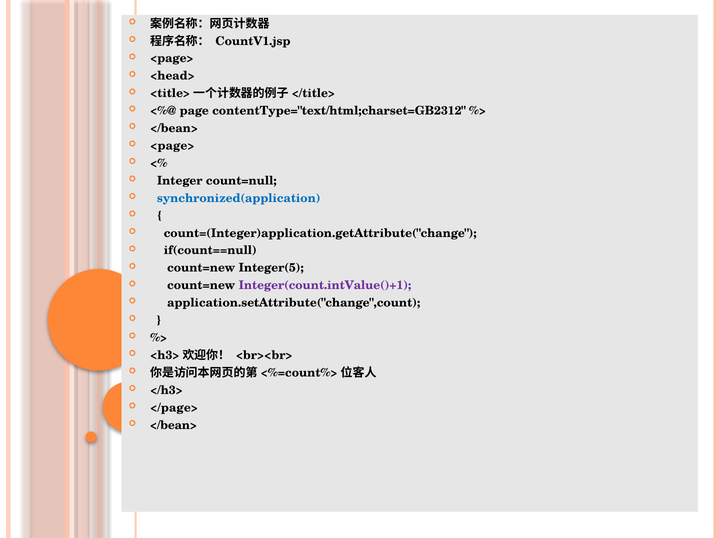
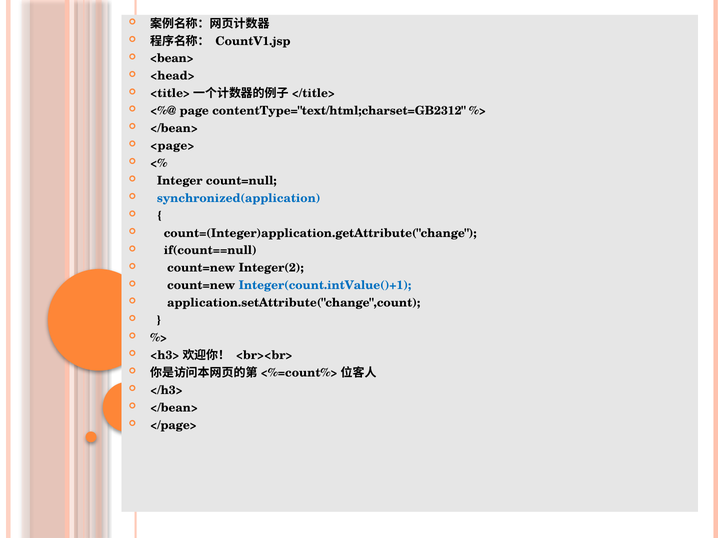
<page> at (172, 59): <page> -> <bean>
Integer(5: Integer(5 -> Integer(2
Integer(count.intValue()+1 colour: purple -> blue
</page> at (174, 408): </page> -> </bean>
</bean> at (174, 425): </bean> -> </page>
